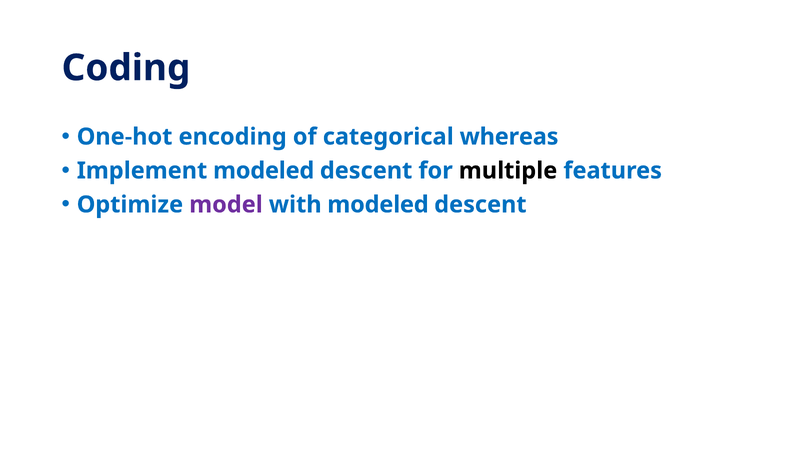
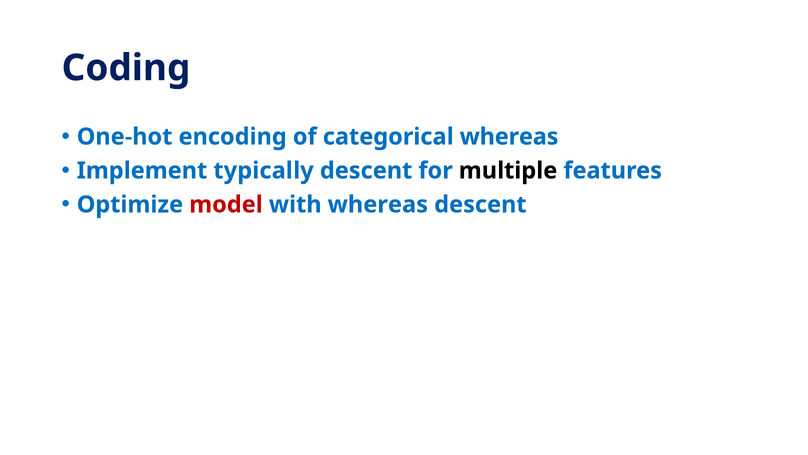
Implement modeled: modeled -> typically
model colour: purple -> red
with modeled: modeled -> whereas
